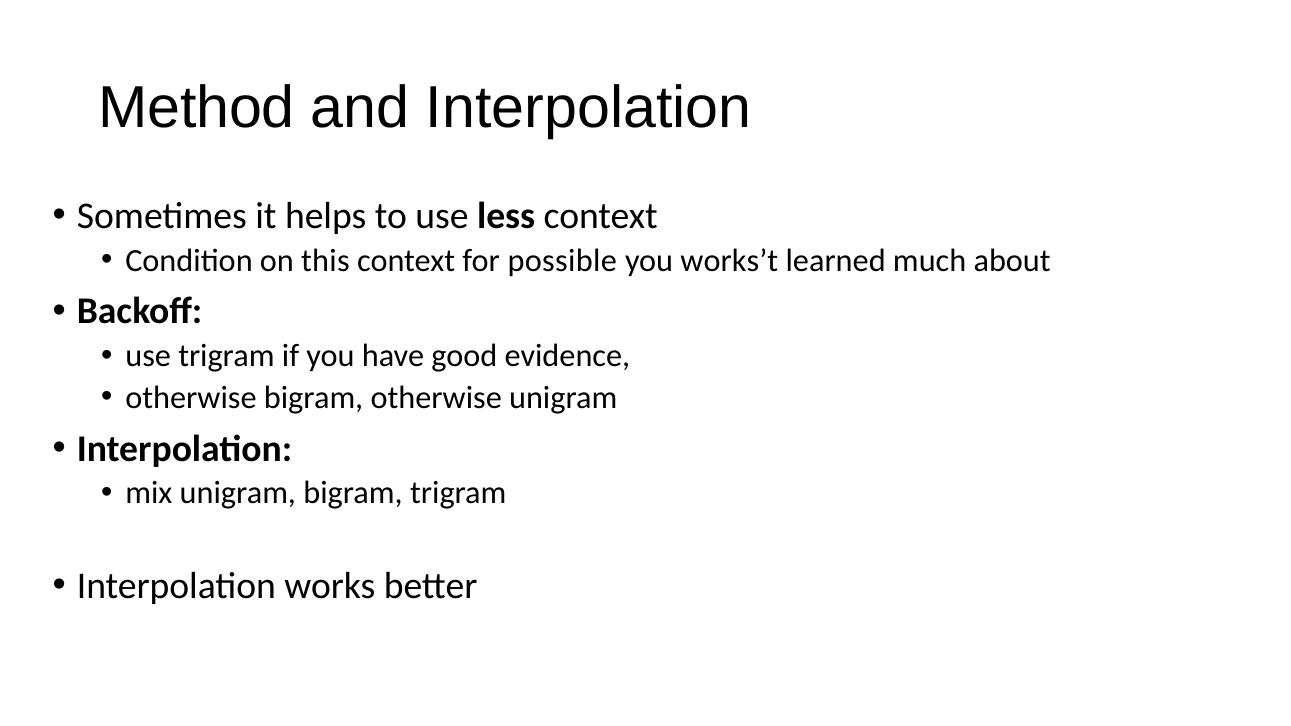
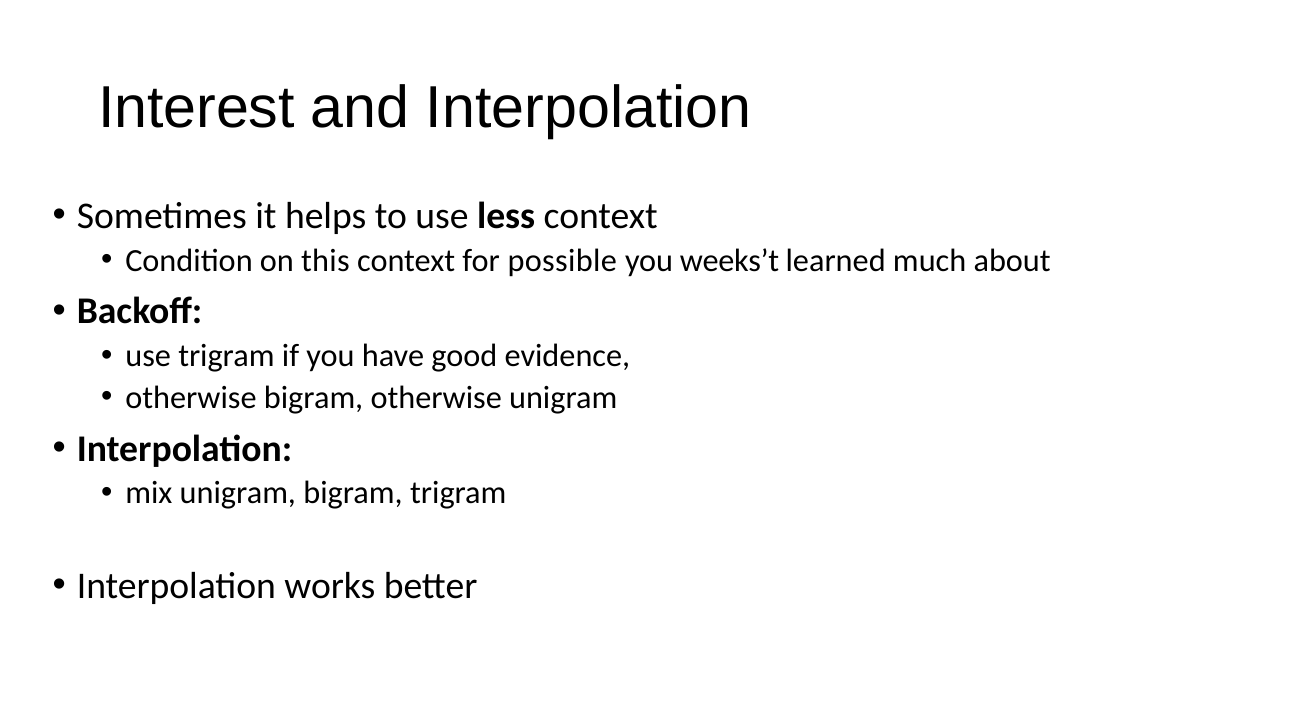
Method: Method -> Interest
works’t: works’t -> weeks’t
